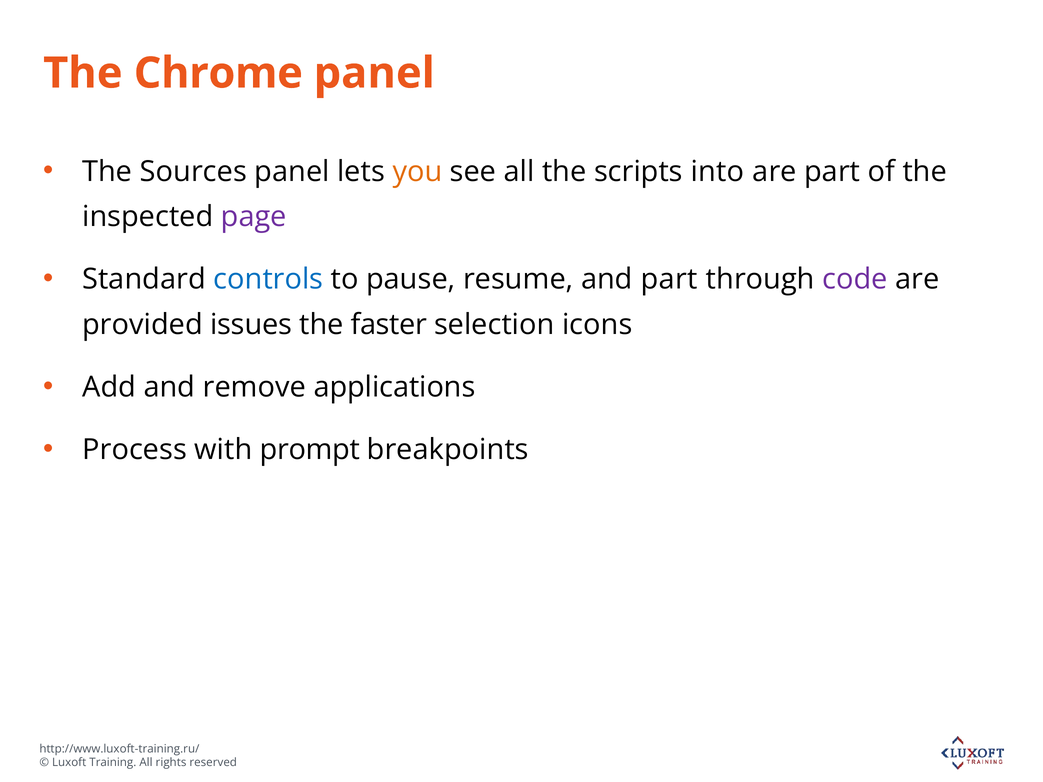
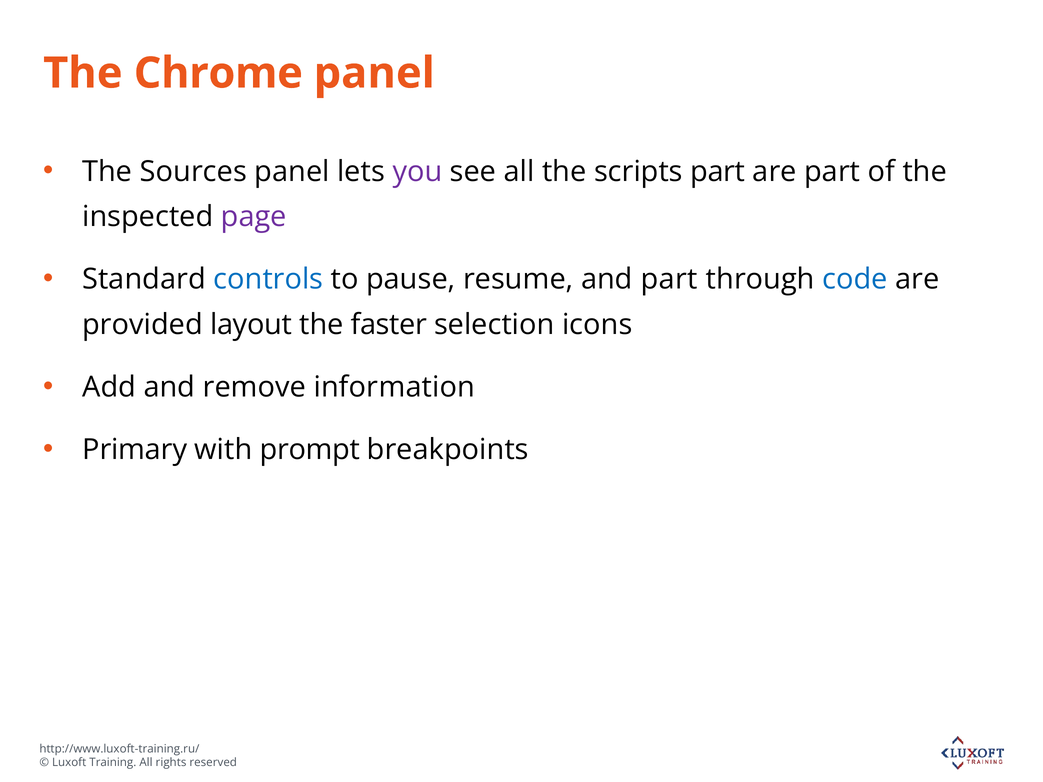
you colour: orange -> purple
scripts into: into -> part
code colour: purple -> blue
issues: issues -> layout
applications: applications -> information
Process: Process -> Primary
